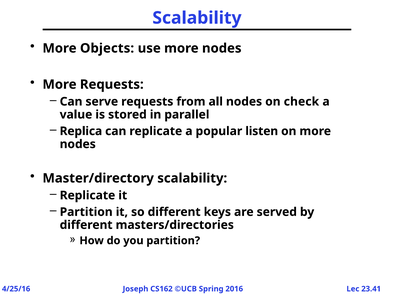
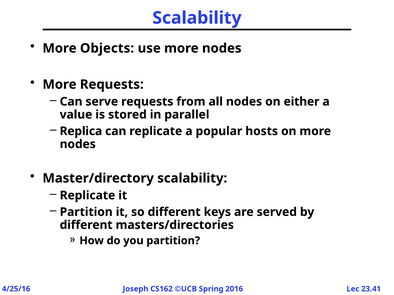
check: check -> either
listen: listen -> hosts
